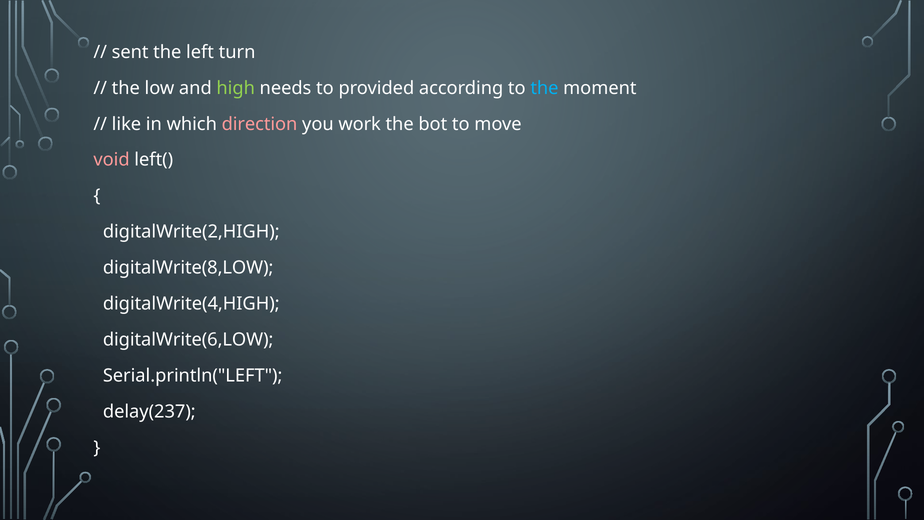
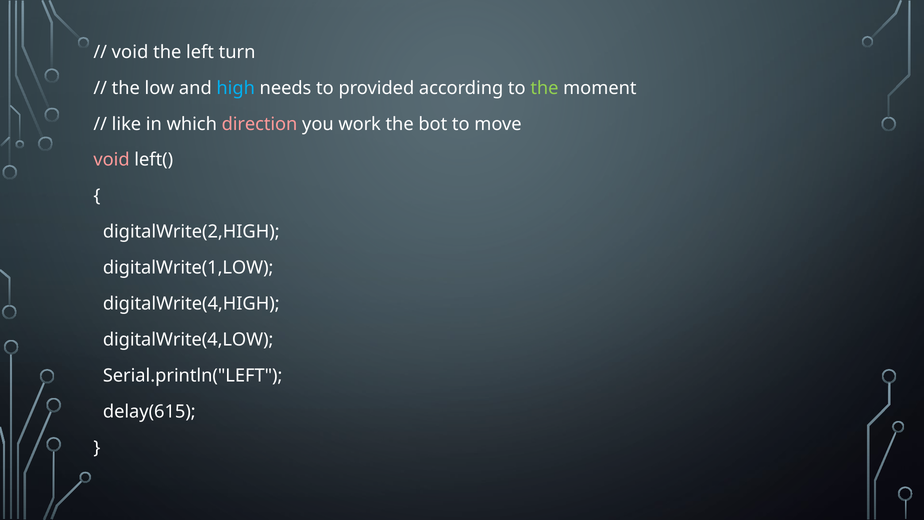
sent at (130, 52): sent -> void
high colour: light green -> light blue
the at (544, 88) colour: light blue -> light green
digitalWrite(8,LOW: digitalWrite(8,LOW -> digitalWrite(1,LOW
digitalWrite(6,LOW: digitalWrite(6,LOW -> digitalWrite(4,LOW
delay(237: delay(237 -> delay(615
